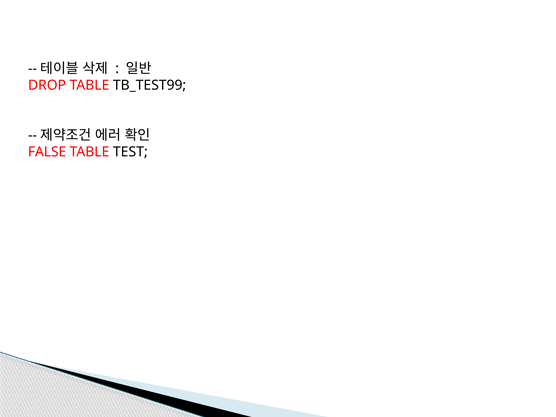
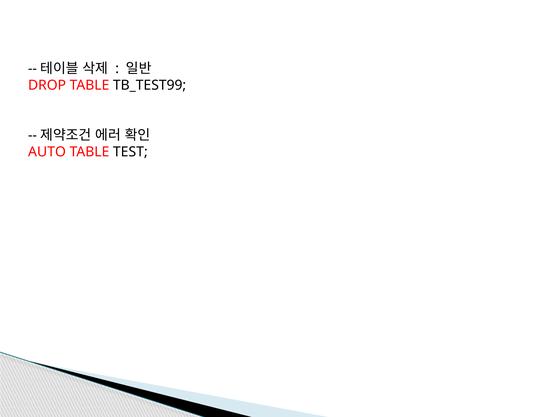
FALSE: FALSE -> AUTO
